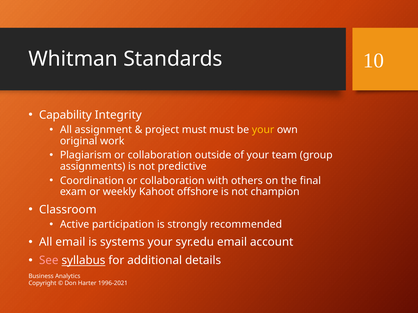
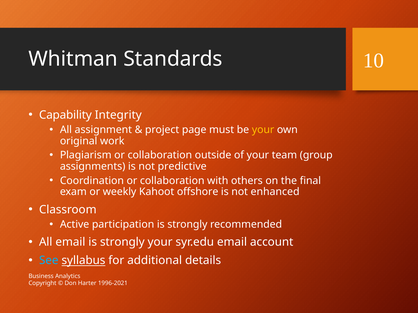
project must: must -> page
champion: champion -> enhanced
email is systems: systems -> strongly
See colour: pink -> light blue
